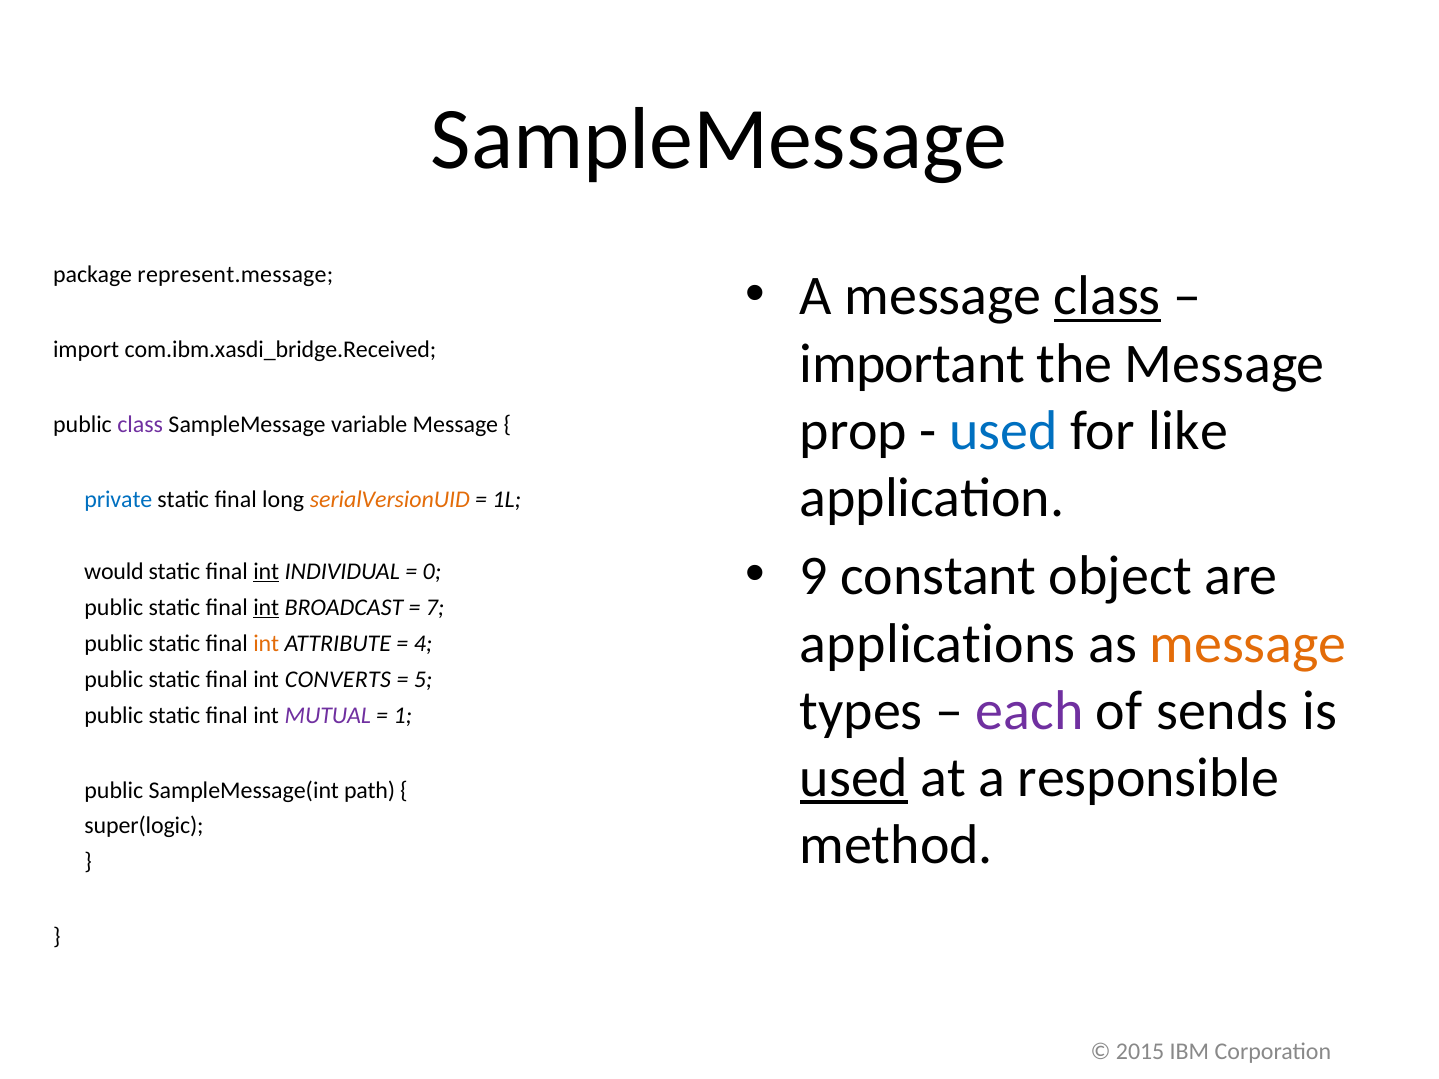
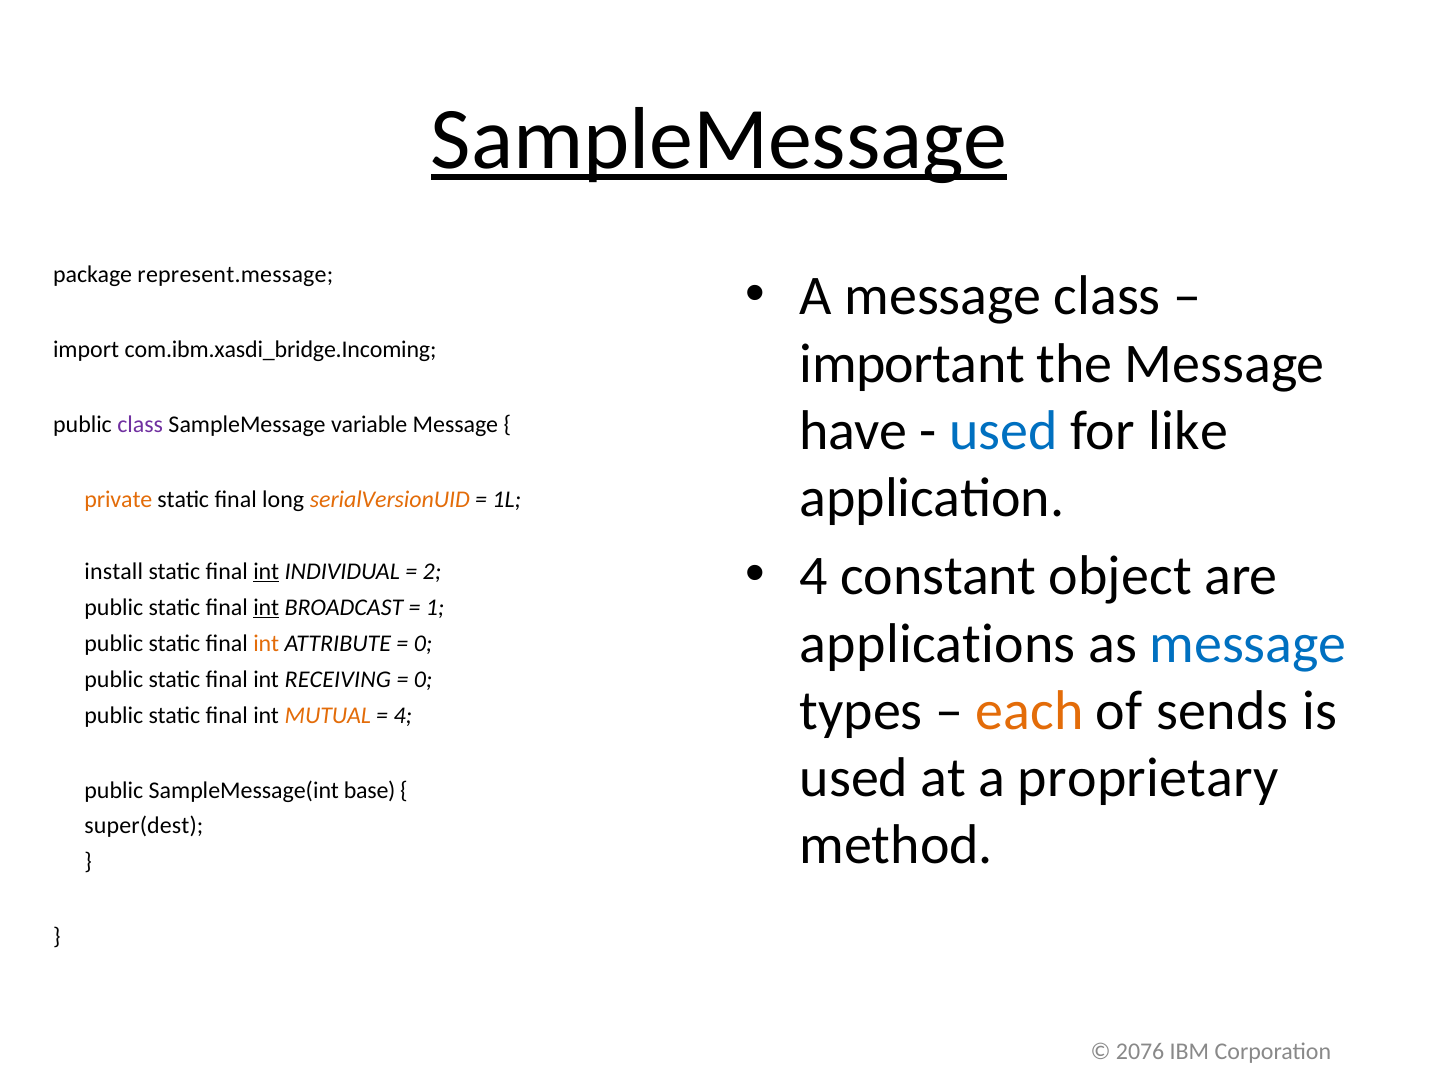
SampleMessage at (719, 139) underline: none -> present
class at (1107, 297) underline: present -> none
com.ibm.xasdi_bridge.Received: com.ibm.xasdi_bridge.Received -> com.ibm.xasdi_bridge.Incoming
prop: prop -> have
private colour: blue -> orange
9 at (814, 577): 9 -> 4
would: would -> install
0: 0 -> 2
7: 7 -> 1
message at (1248, 644) colour: orange -> blue
4 at (423, 643): 4 -> 0
CONVERTS: CONVERTS -> RECEIVING
5 at (423, 679): 5 -> 0
each colour: purple -> orange
MUTUAL colour: purple -> orange
1 at (403, 715): 1 -> 4
used at (854, 778) underline: present -> none
responsible: responsible -> proprietary
path: path -> base
super(logic: super(logic -> super(dest
2015: 2015 -> 2076
